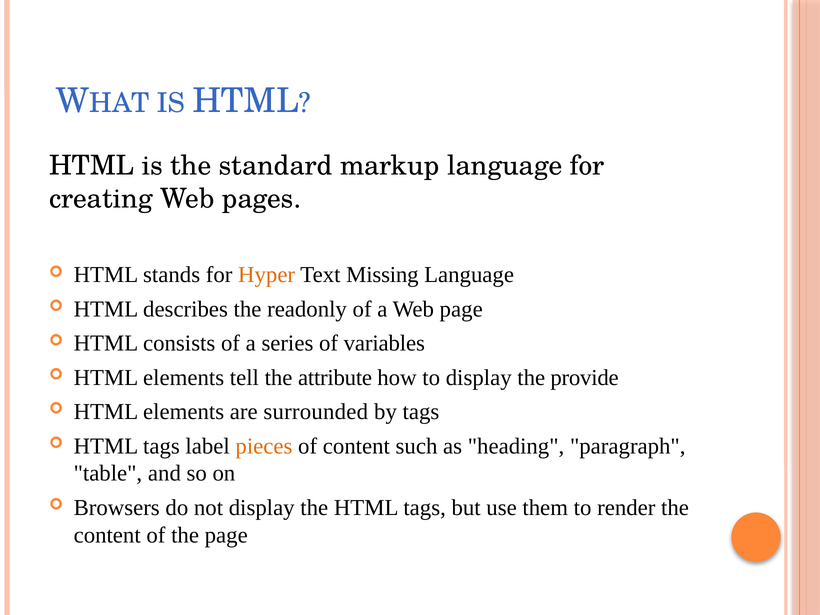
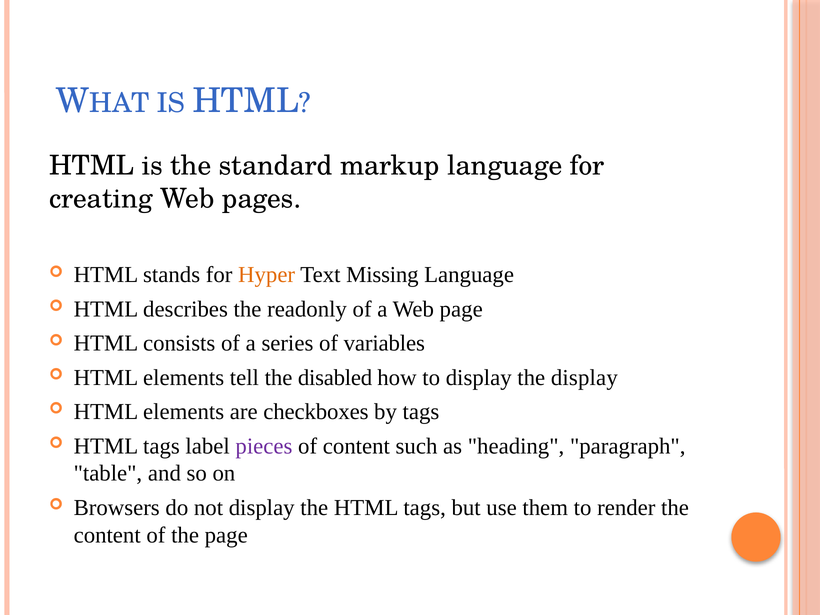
attribute: attribute -> disabled
the provide: provide -> display
surrounded: surrounded -> checkboxes
pieces colour: orange -> purple
